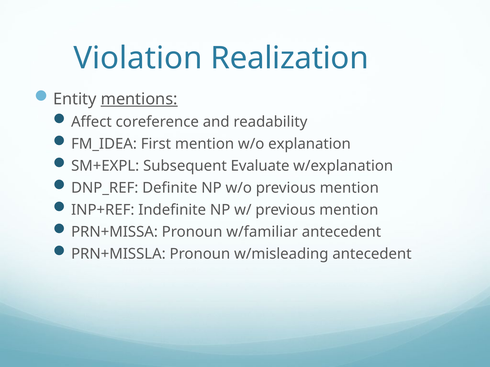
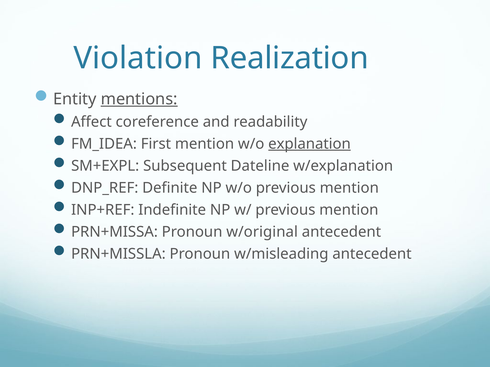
explanation underline: none -> present
Evaluate: Evaluate -> Dateline
w/familiar: w/familiar -> w/original
